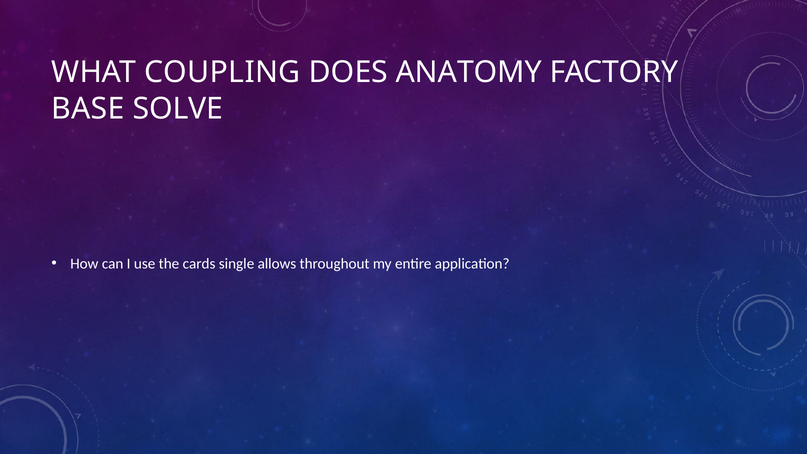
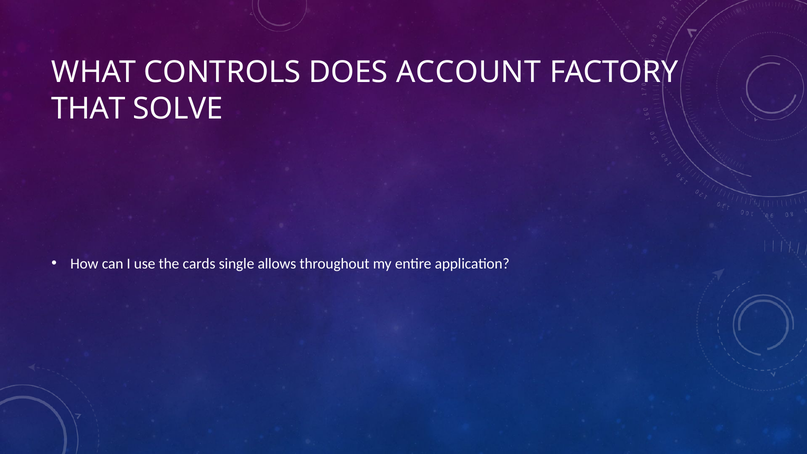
COUPLING: COUPLING -> CONTROLS
ANATOMY: ANATOMY -> ACCOUNT
BASE: BASE -> THAT
